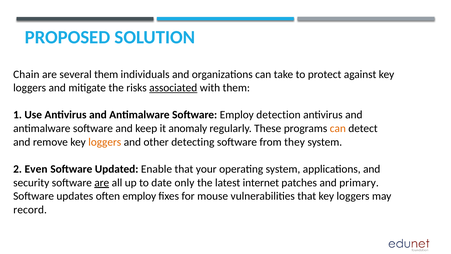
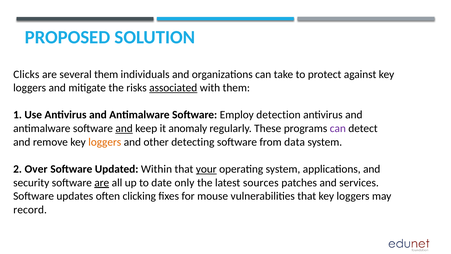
Chain: Chain -> Clicks
and at (124, 128) underline: none -> present
can at (338, 128) colour: orange -> purple
they: they -> data
Even: Even -> Over
Enable: Enable -> Within
your underline: none -> present
internet: internet -> sources
primary: primary -> services
often employ: employ -> clicking
